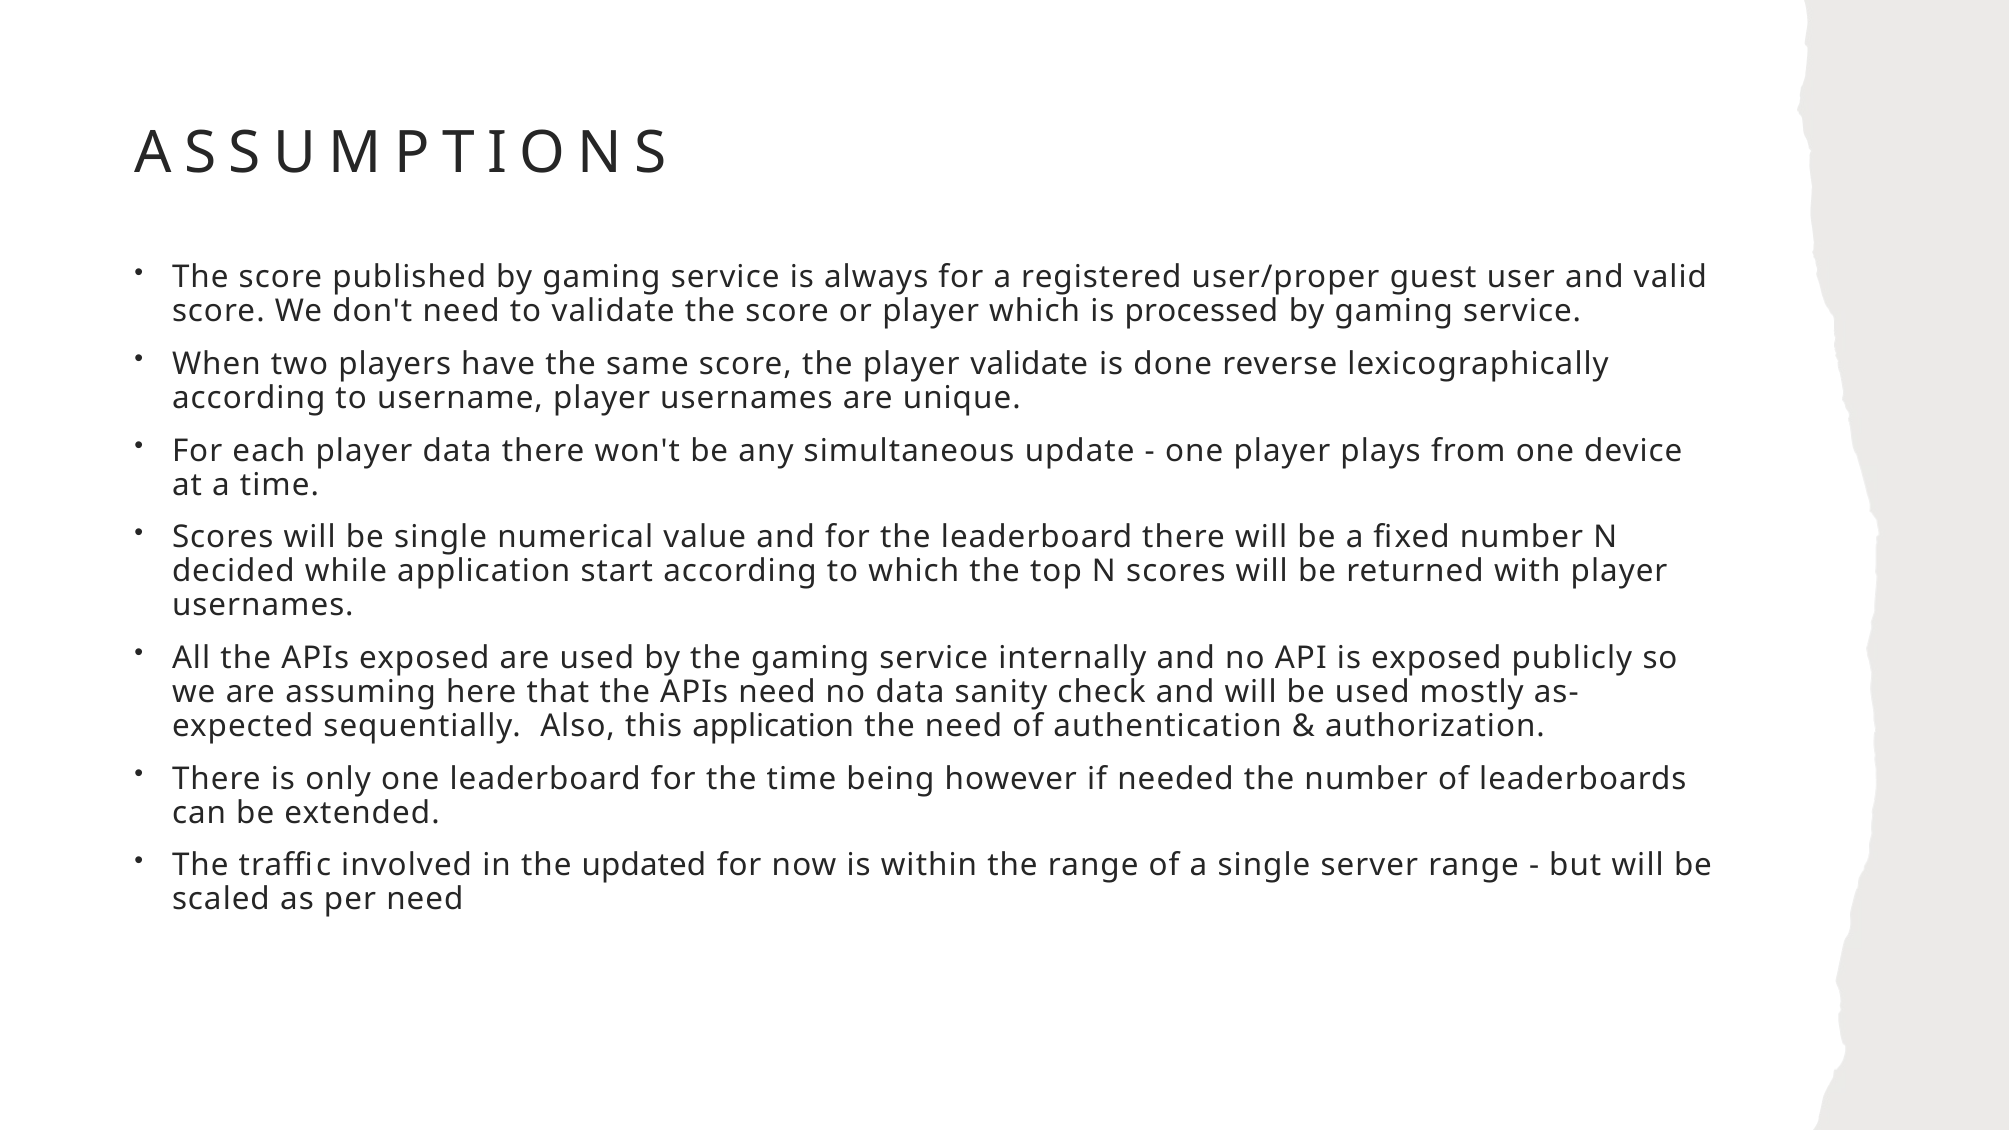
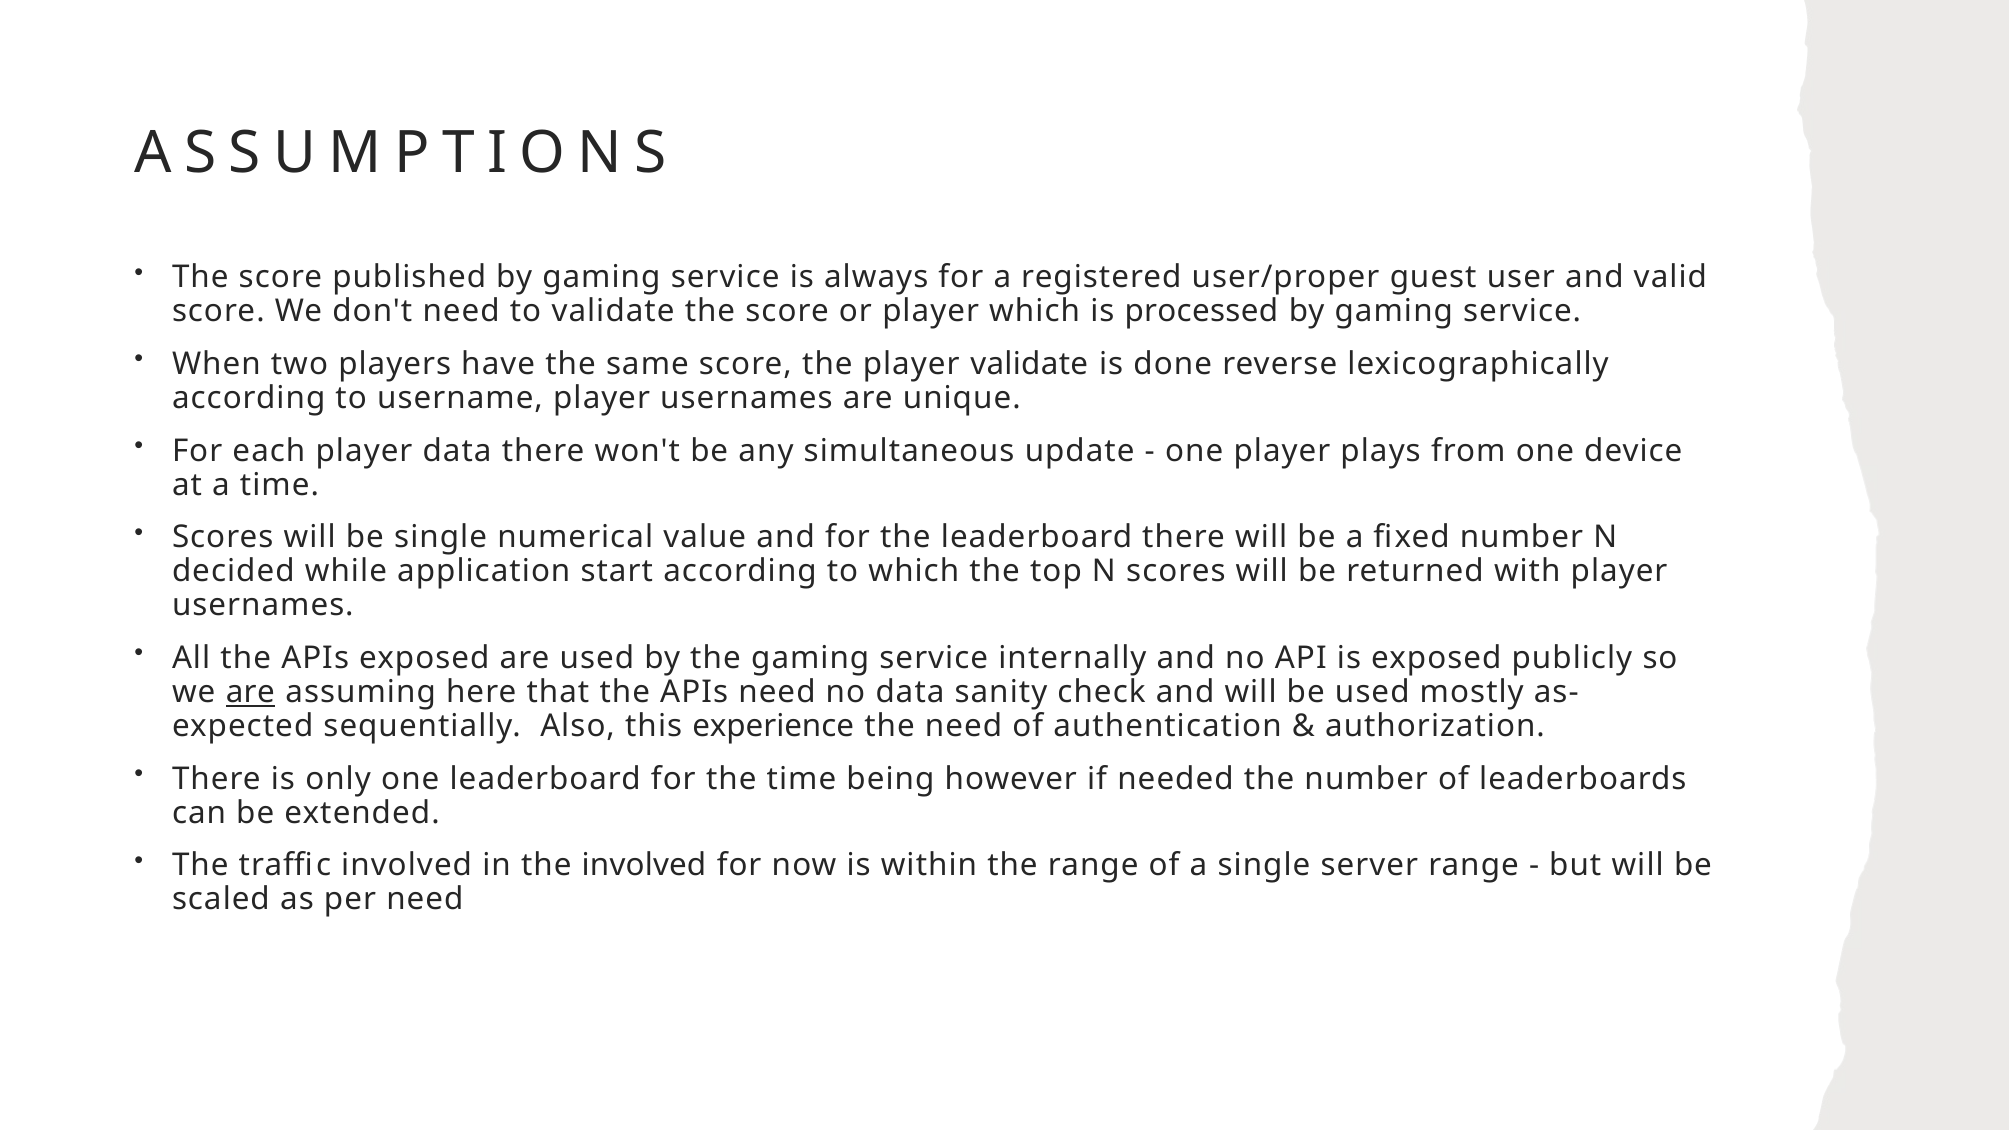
are at (250, 692) underline: none -> present
this application: application -> experience
the updated: updated -> involved
